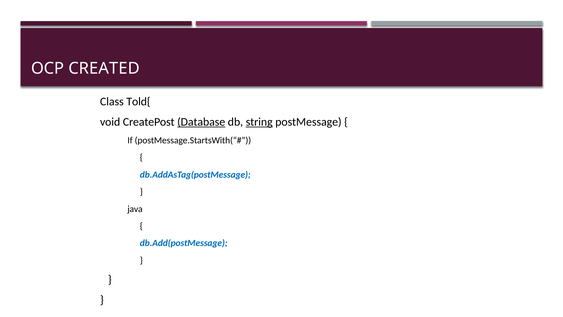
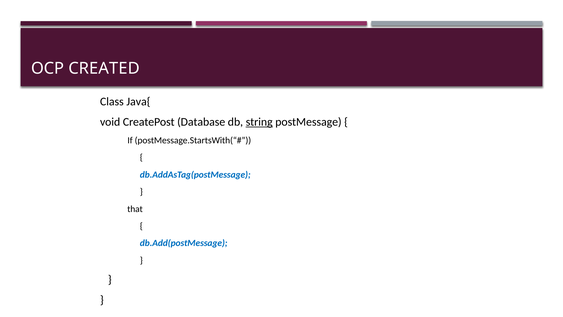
Told{: Told{ -> Java{
Database underline: present -> none
java: java -> that
